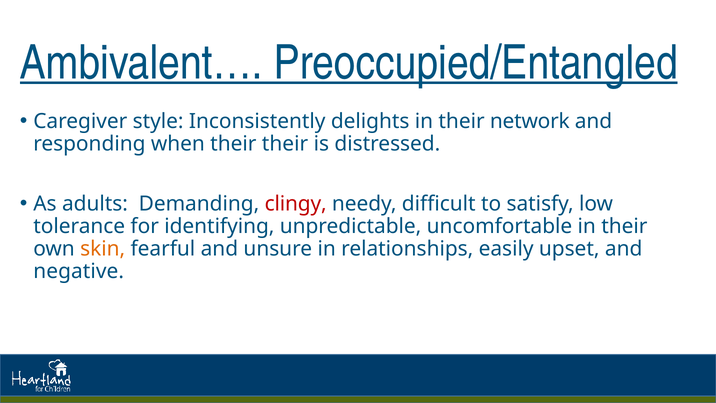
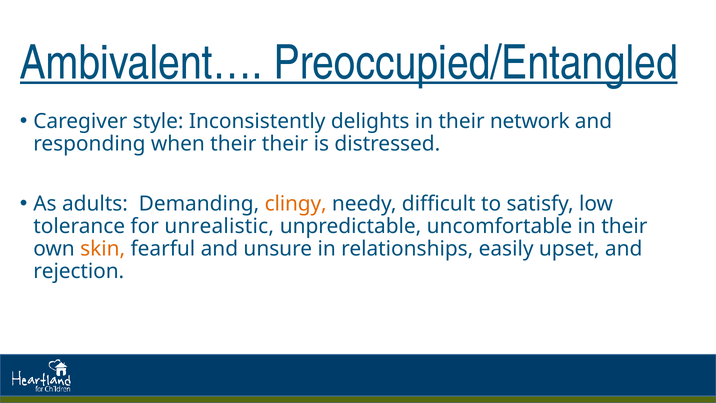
clingy colour: red -> orange
identifying: identifying -> unrealistic
negative: negative -> rejection
